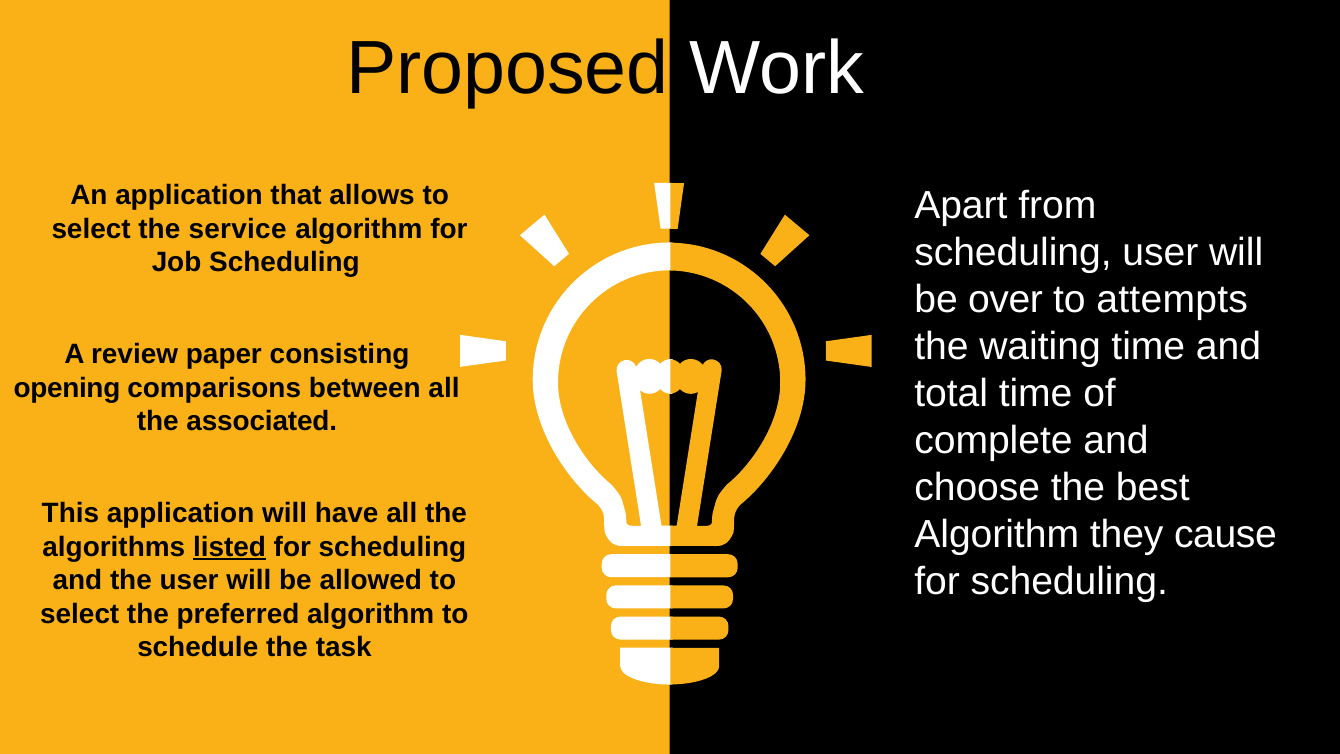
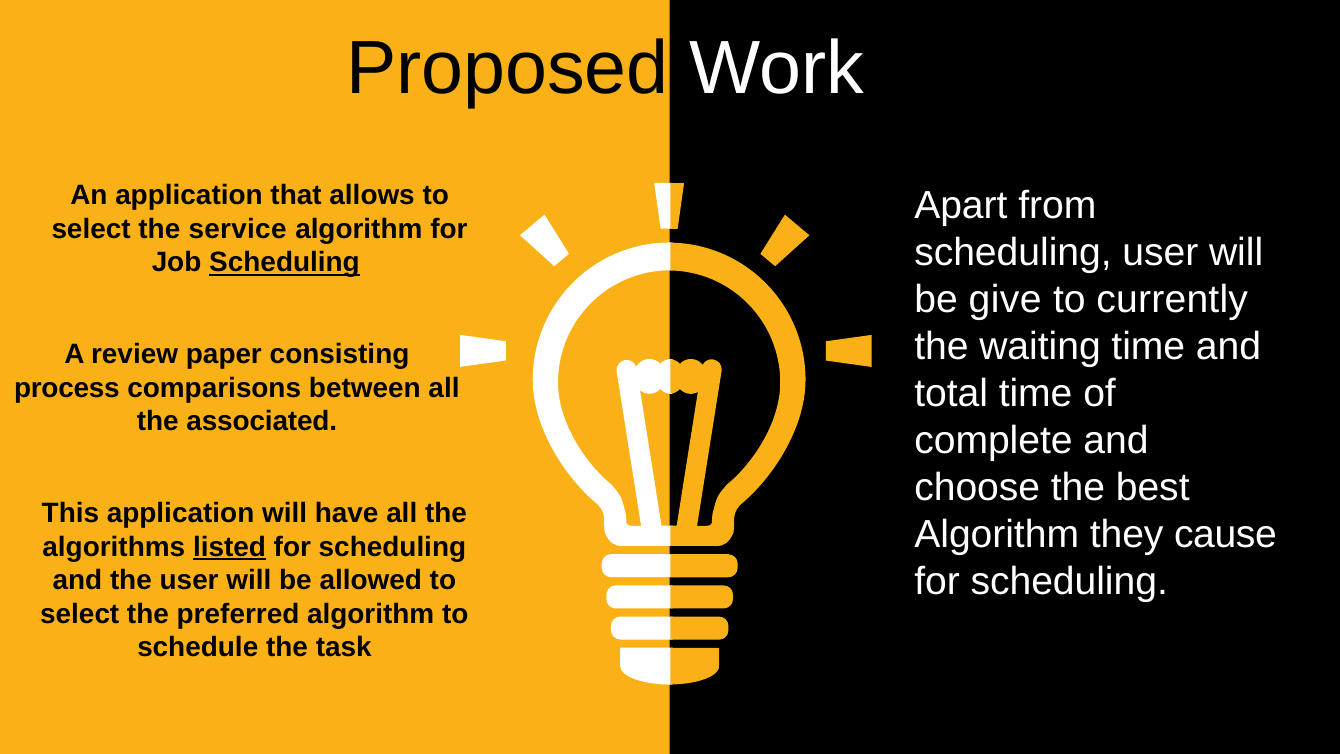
Scheduling at (284, 263) underline: none -> present
over: over -> give
attempts: attempts -> currently
opening: opening -> process
